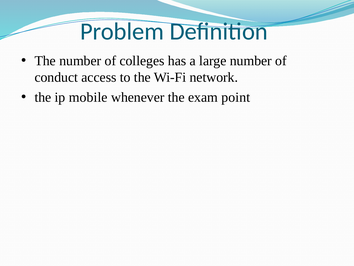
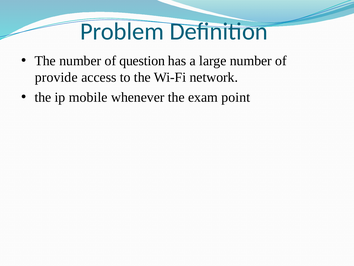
colleges: colleges -> question
conduct: conduct -> provide
